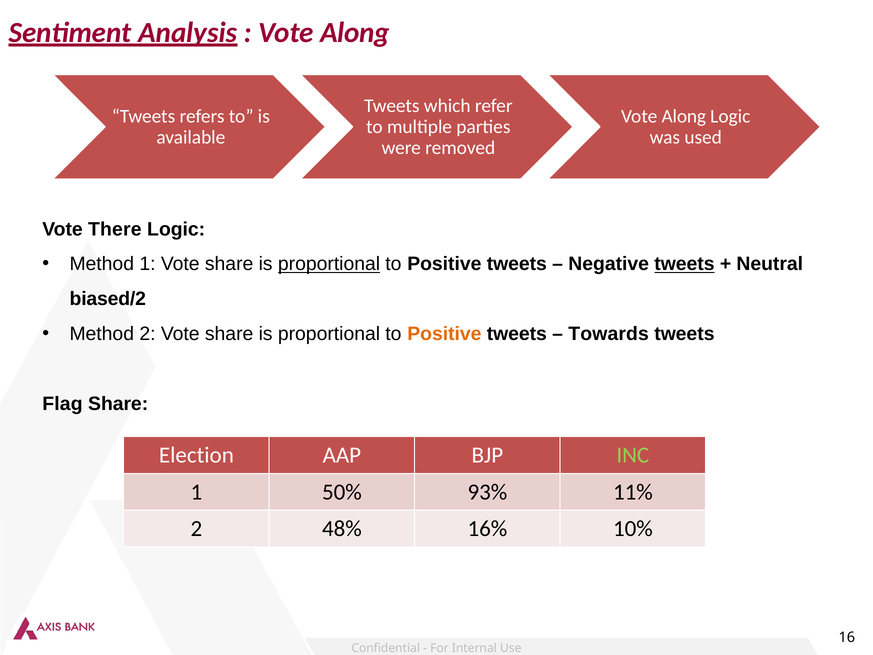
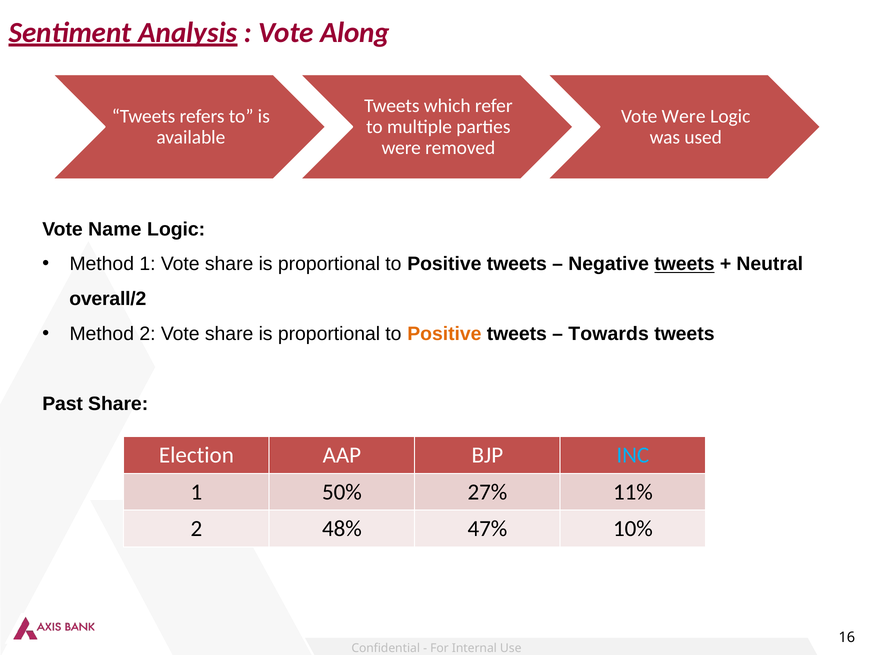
Along at (684, 116): Along -> Were
There: There -> Name
proportional at (329, 264) underline: present -> none
biased/2: biased/2 -> overall/2
Flag: Flag -> Past
INC colour: light green -> light blue
93%: 93% -> 27%
16%: 16% -> 47%
